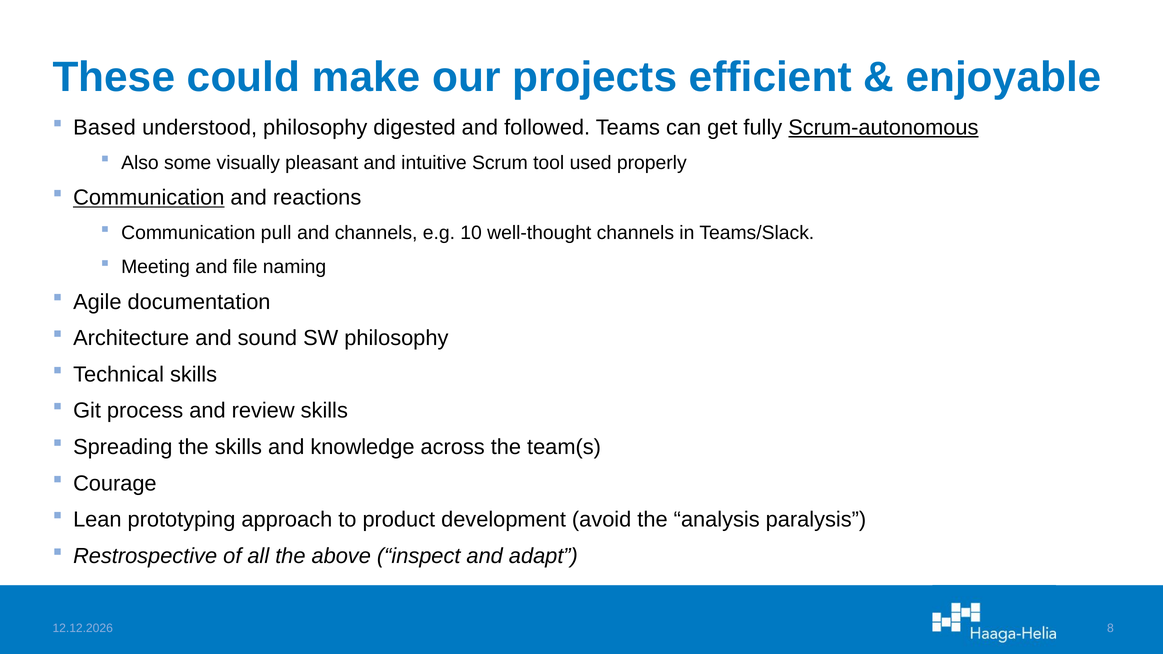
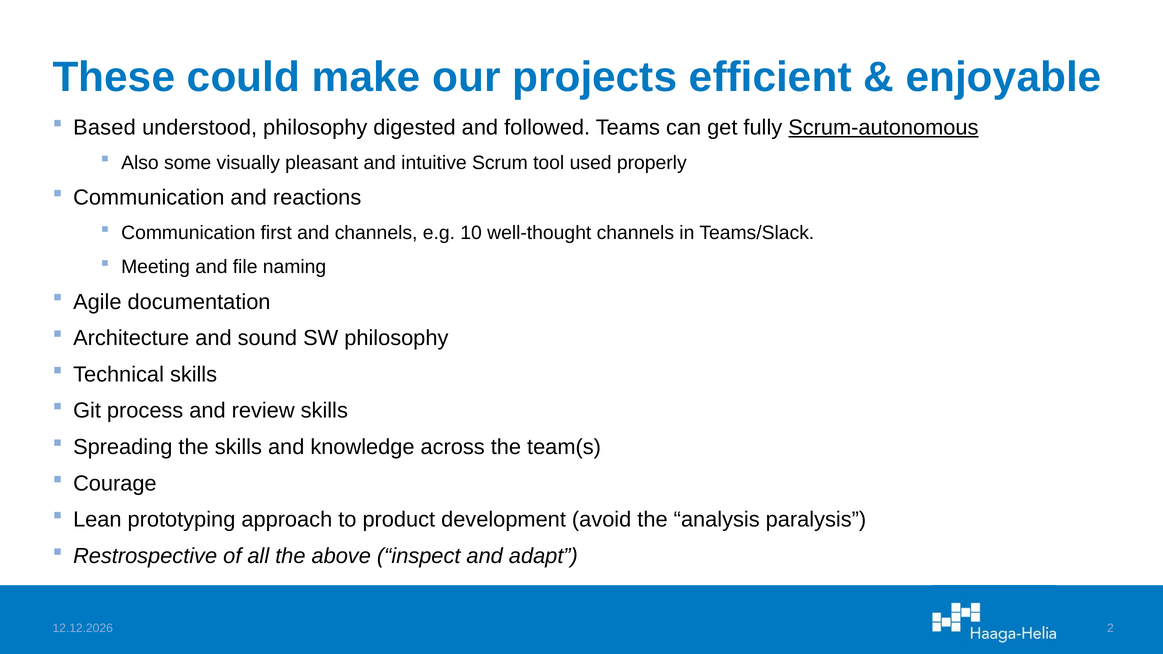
Communication at (149, 198) underline: present -> none
pull: pull -> first
8: 8 -> 2
